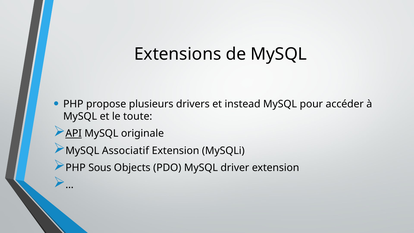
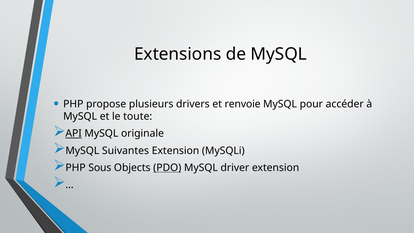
instead: instead -> renvoie
Associatif: Associatif -> Suivantes
PDO underline: none -> present
